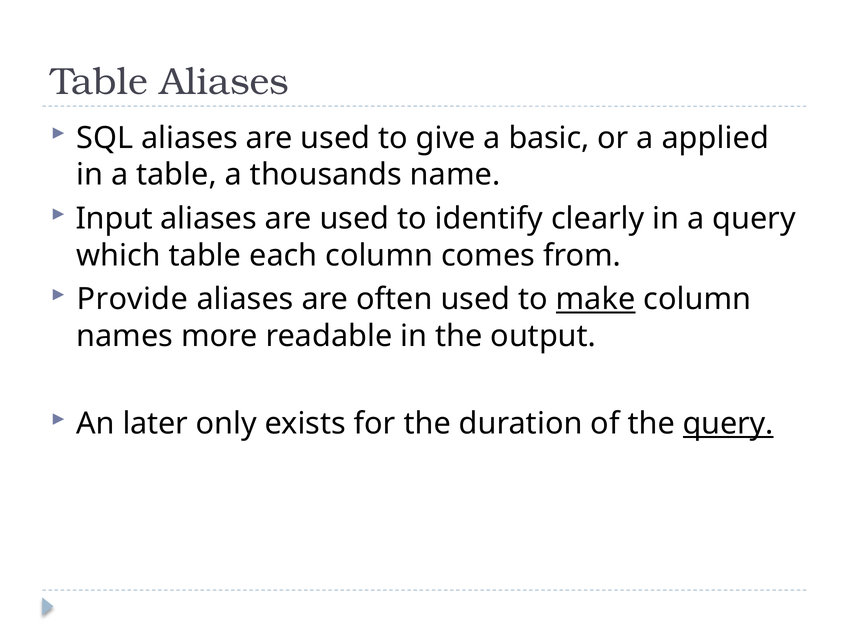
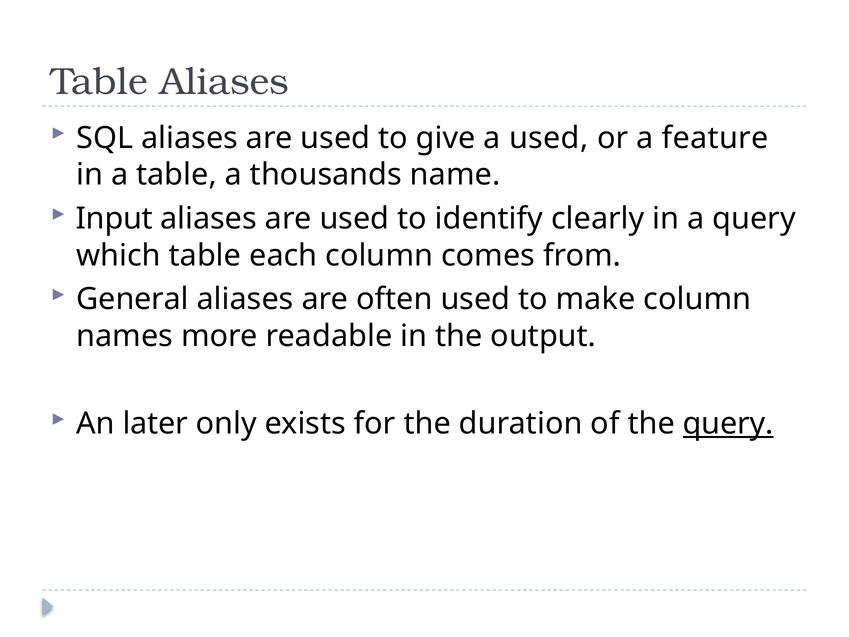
a basic: basic -> used
applied: applied -> feature
Provide: Provide -> General
make underline: present -> none
